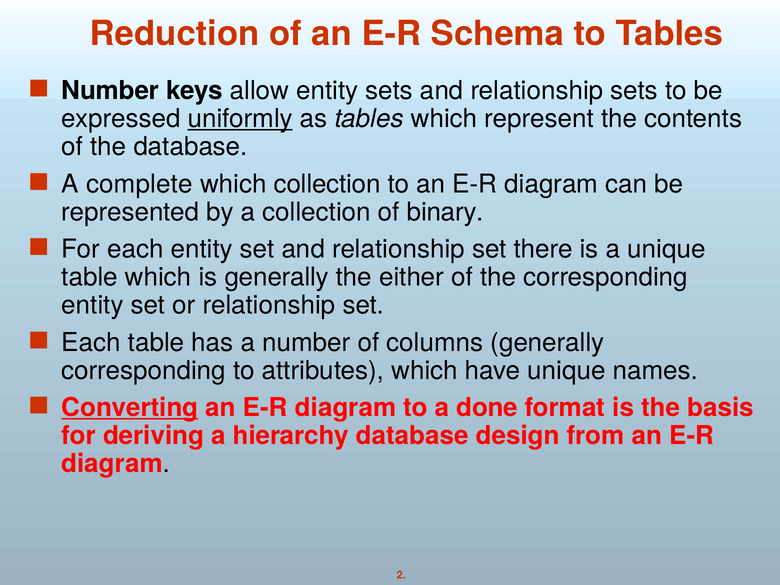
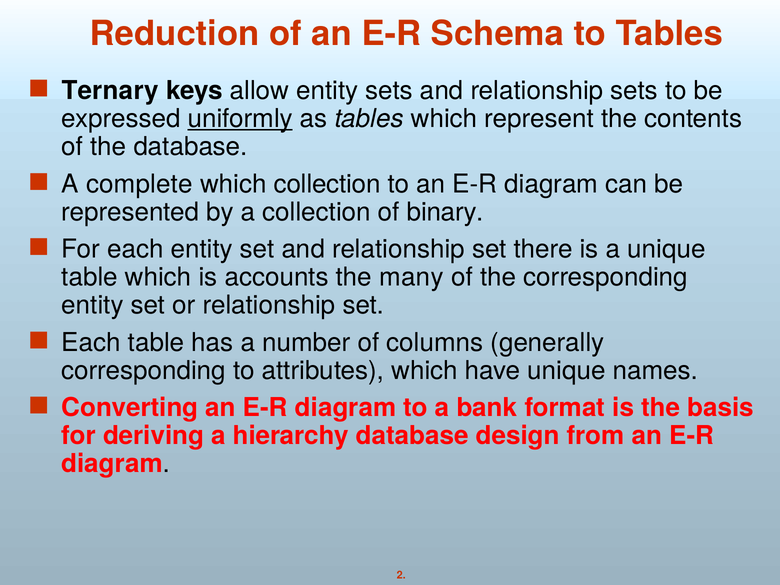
Number at (110, 91): Number -> Ternary
is generally: generally -> accounts
either: either -> many
Converting underline: present -> none
done: done -> bank
